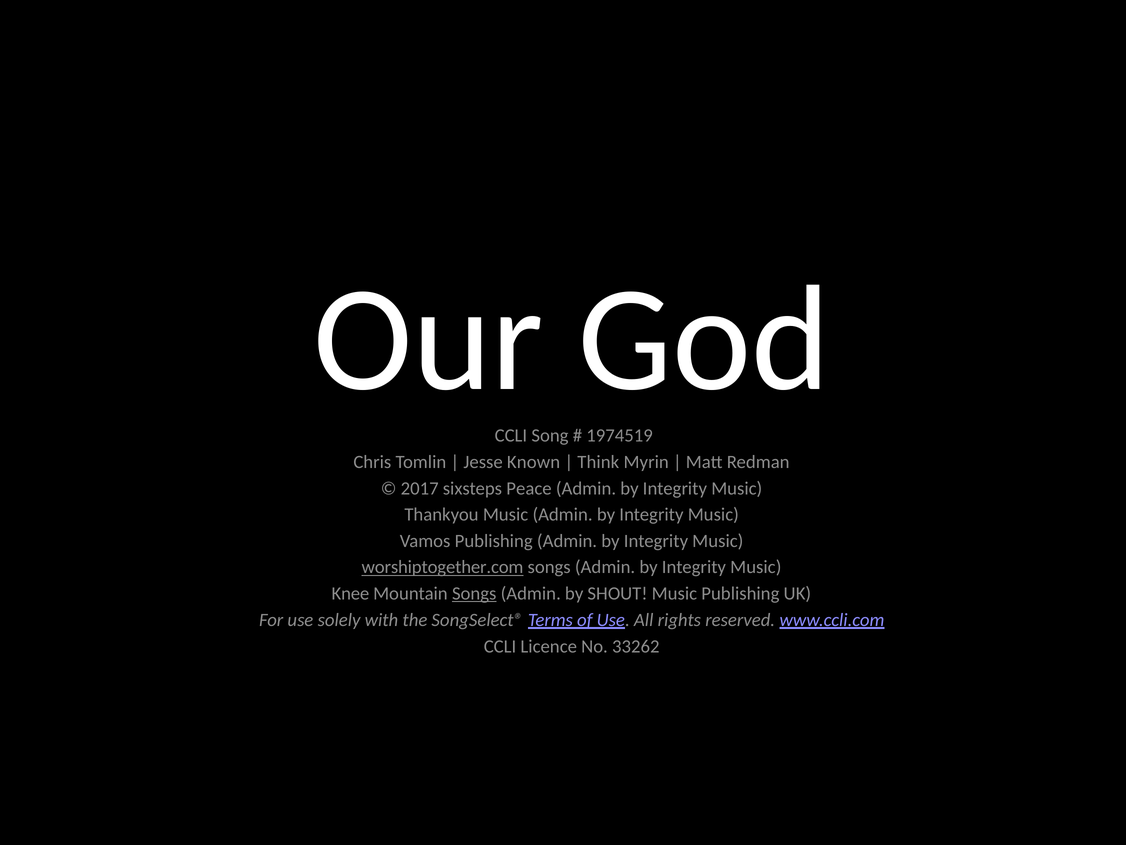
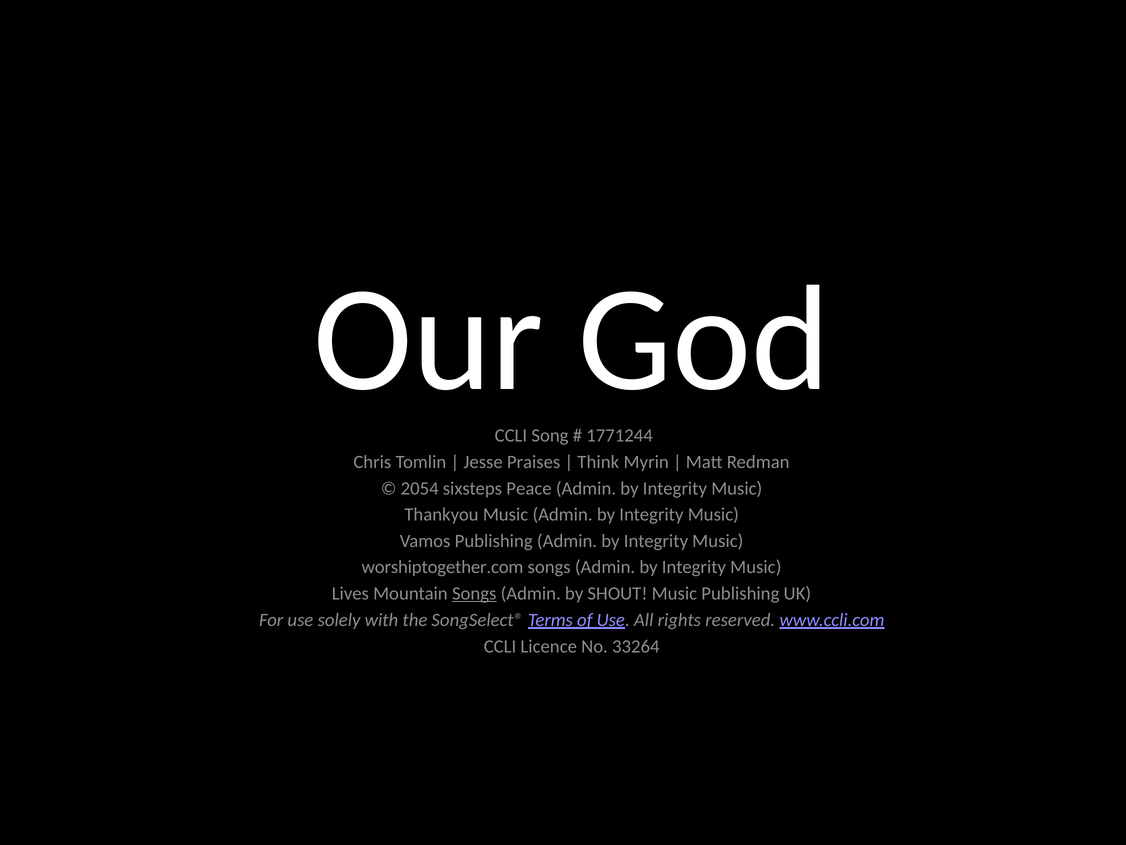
1974519: 1974519 -> 1771244
Known: Known -> Praises
2017: 2017 -> 2054
worshiptogether.com underline: present -> none
Knee: Knee -> Lives
33262: 33262 -> 33264
